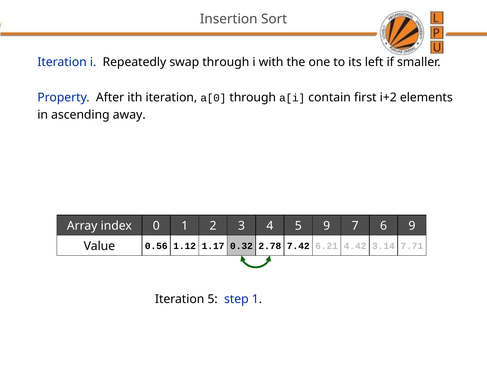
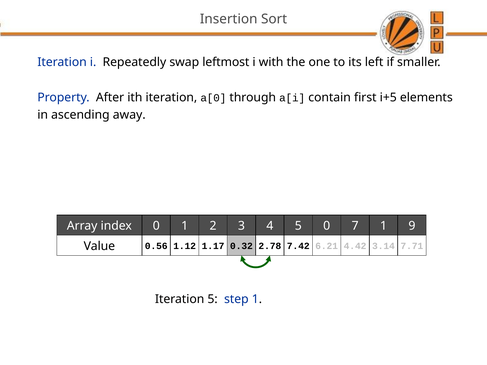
swap through: through -> leftmost
i+2: i+2 -> i+5
index 9: 9 -> 0
1 6: 6 -> 1
